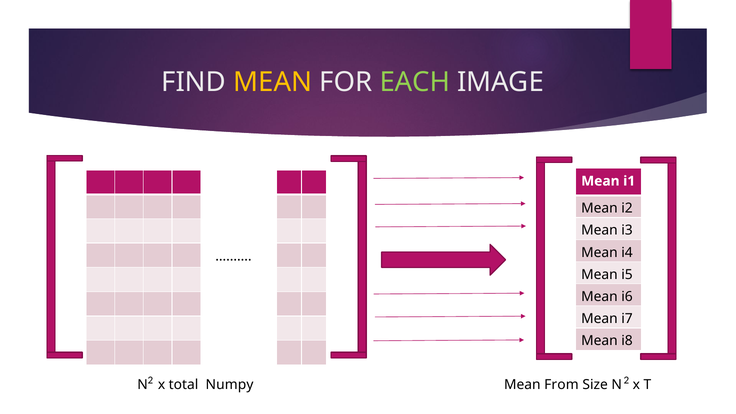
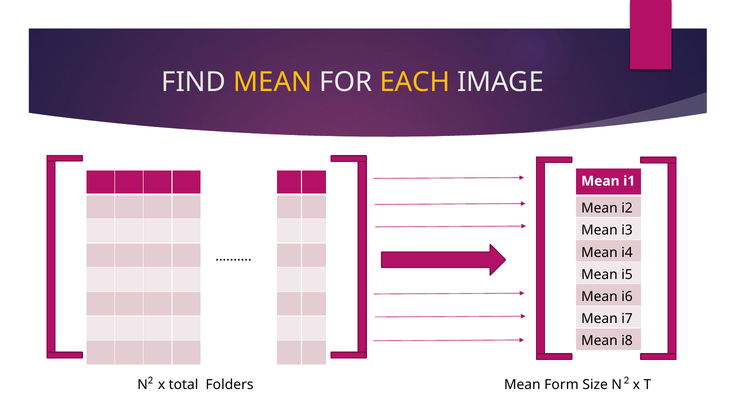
EACH colour: light green -> yellow
Numpy: Numpy -> Folders
From: From -> Form
